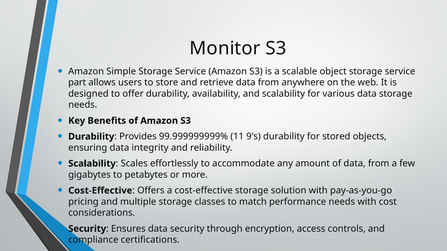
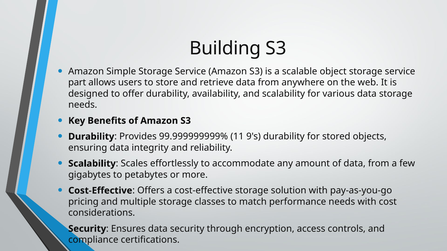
Monitor: Monitor -> Building
